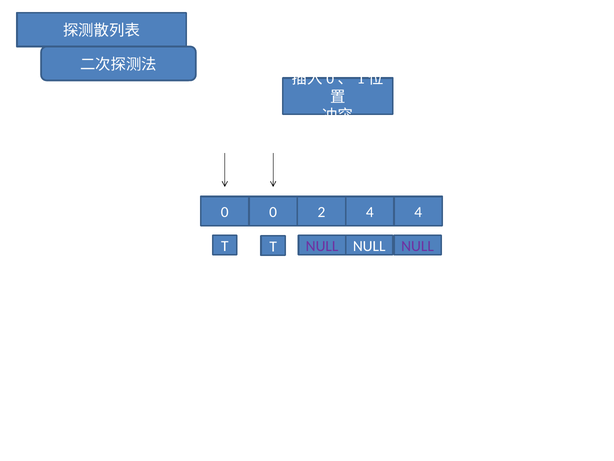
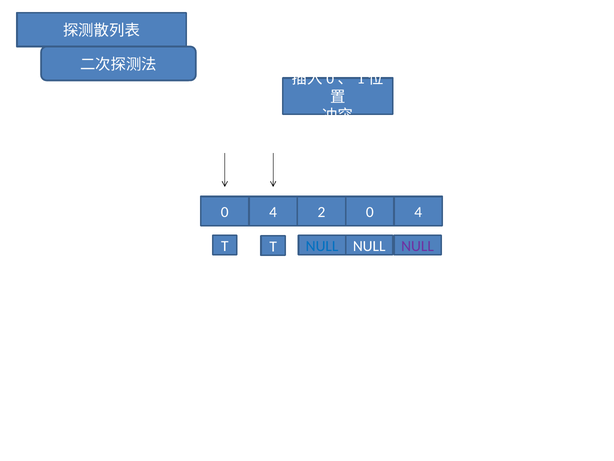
0 at (273, 212): 0 -> 4
2 4: 4 -> 0
NULL at (322, 246) colour: purple -> blue
